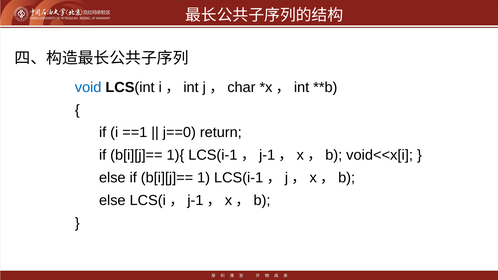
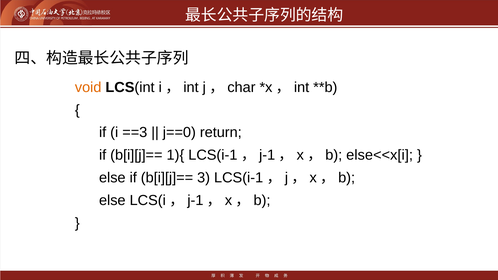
void colour: blue -> orange
==1: ==1 -> ==3
void<<x[i: void<<x[i -> else<<x[i
1: 1 -> 3
